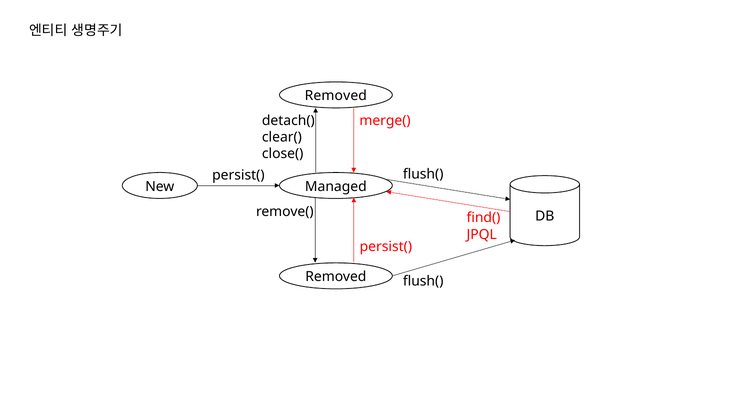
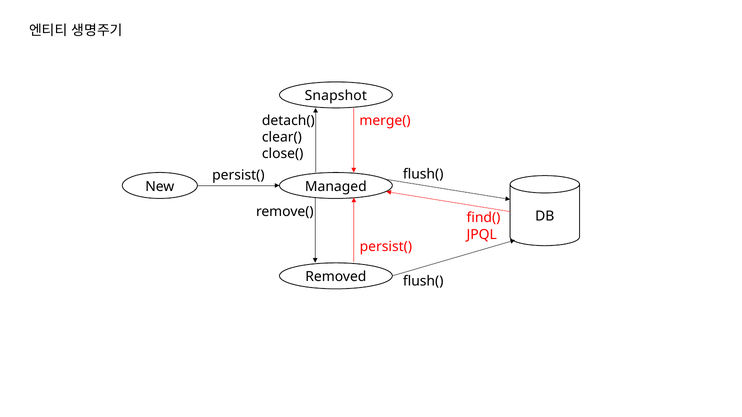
Removed at (336, 96): Removed -> Snapshot
